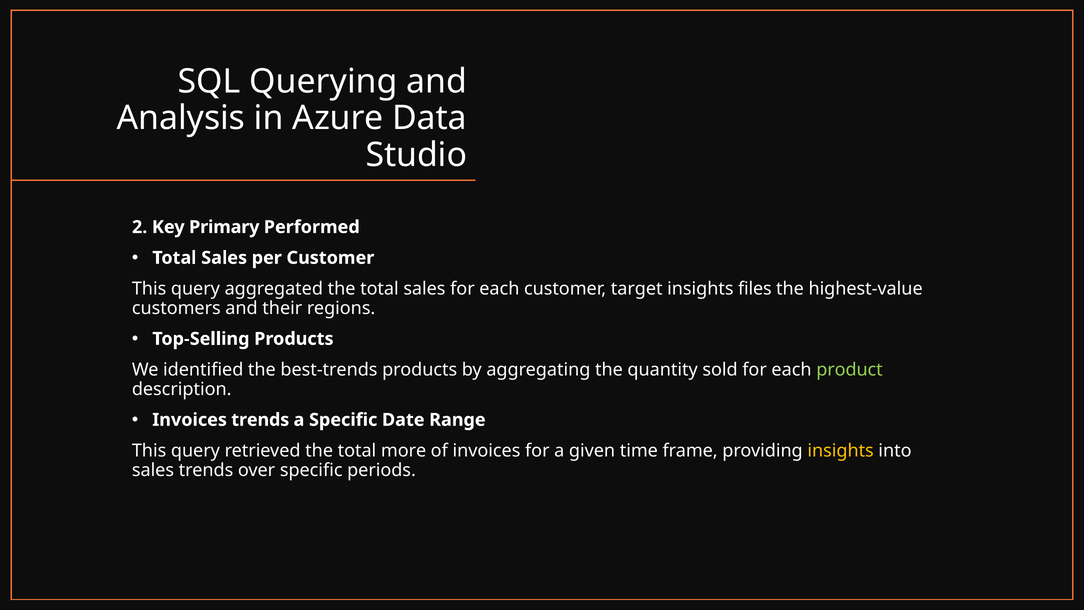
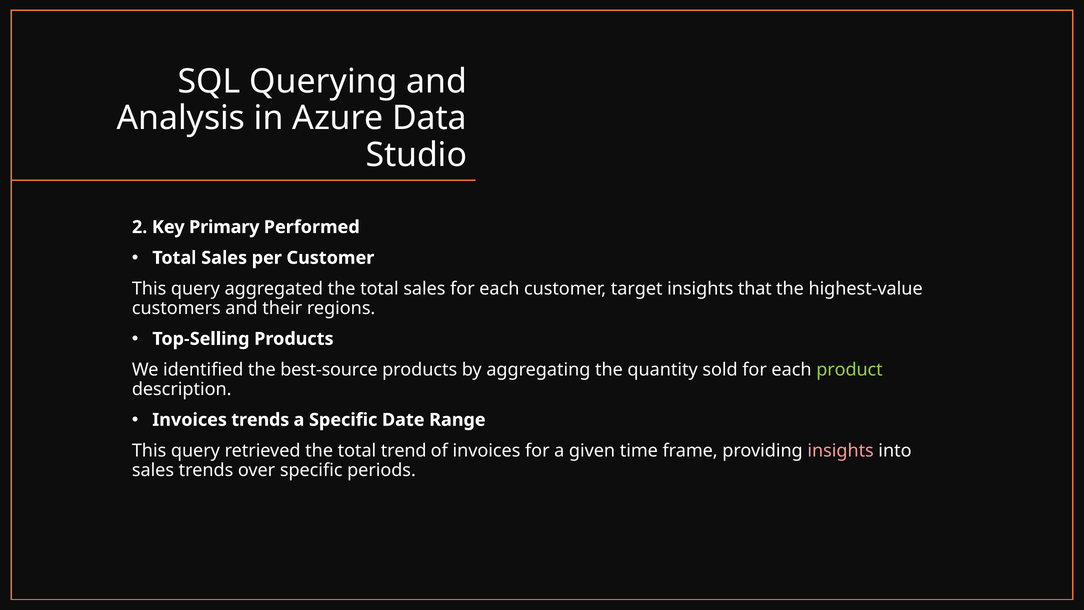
files: files -> that
best-trends: best-trends -> best-source
more: more -> trend
insights at (841, 450) colour: yellow -> pink
